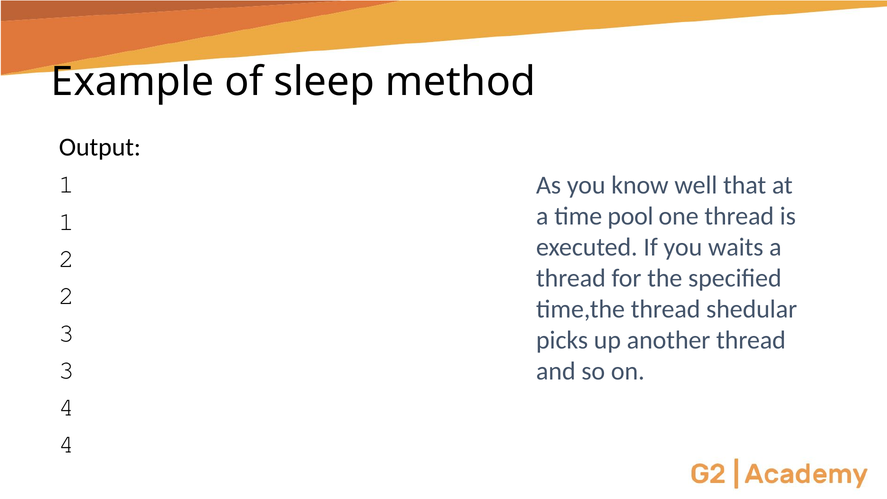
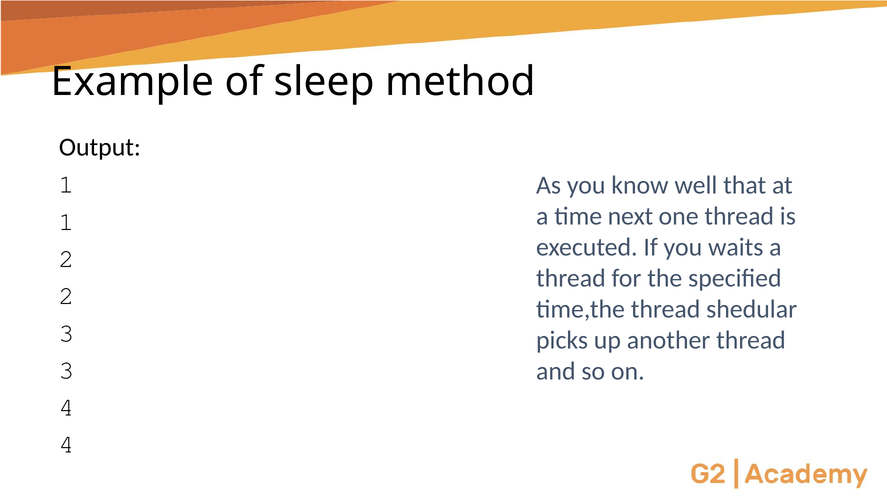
pool: pool -> next
